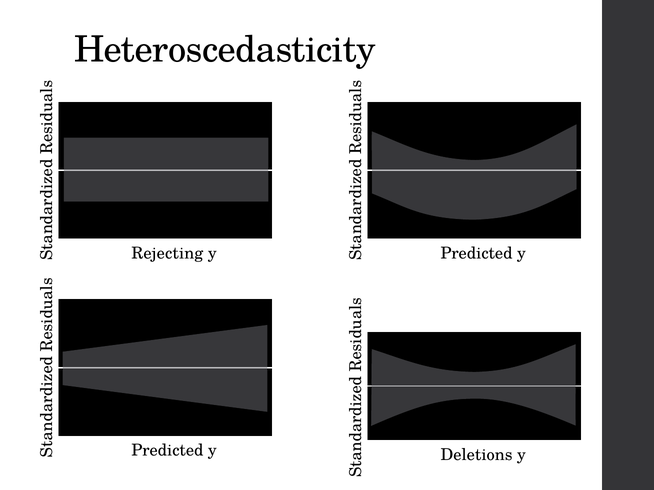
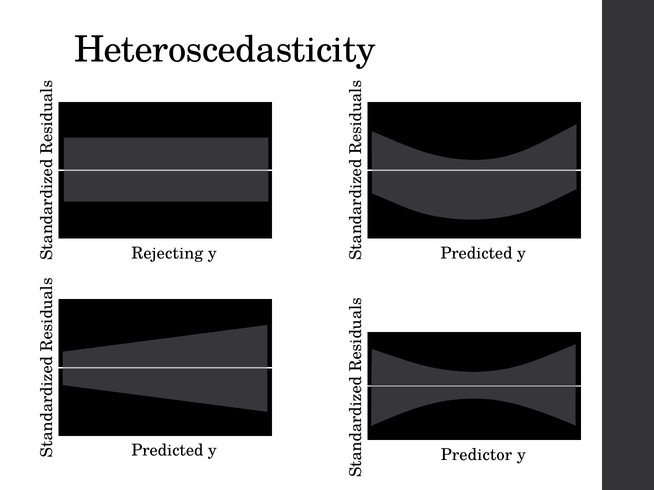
Deletions: Deletions -> Predictor
